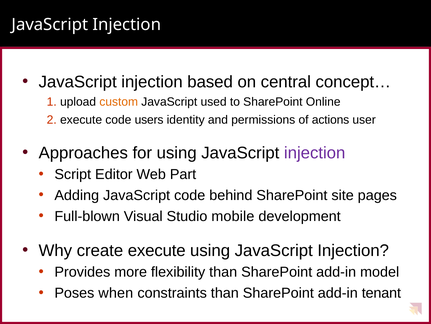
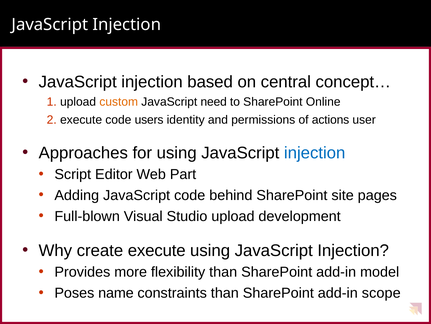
used: used -> need
injection at (315, 153) colour: purple -> blue
Studio mobile: mobile -> upload
when: when -> name
tenant: tenant -> scope
